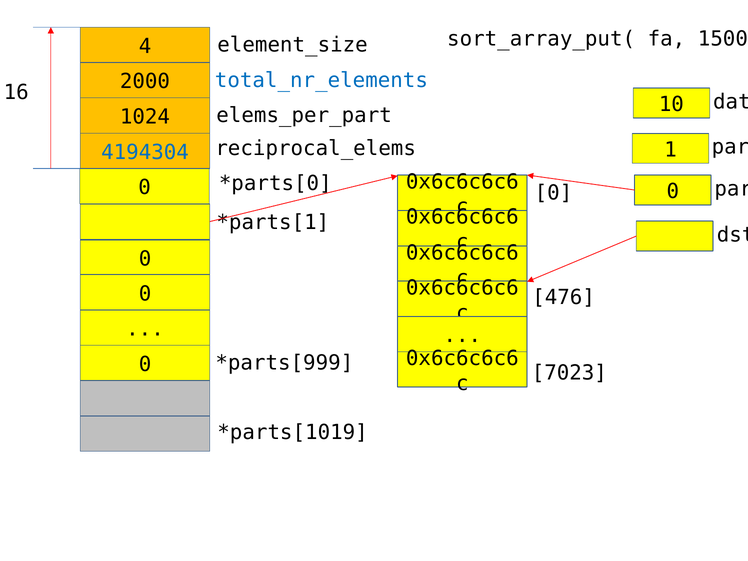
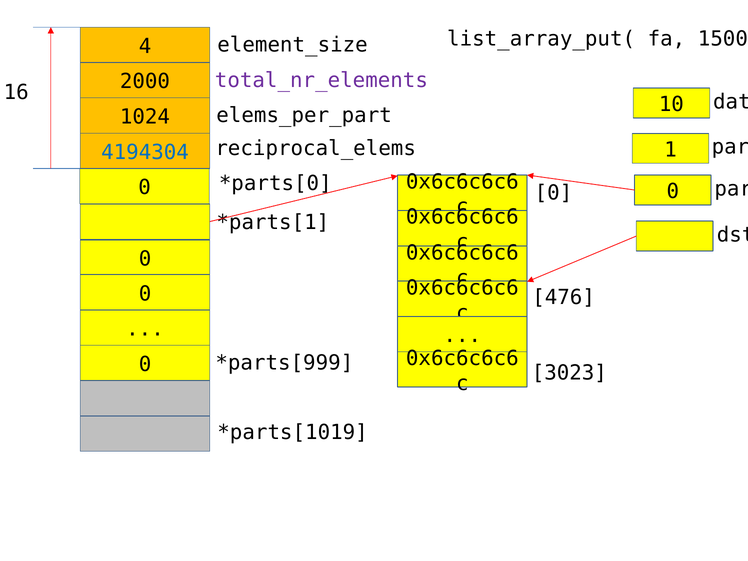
sort_array_put(: sort_array_put( -> list_array_put(
total_nr_elements colour: blue -> purple
7023: 7023 -> 3023
